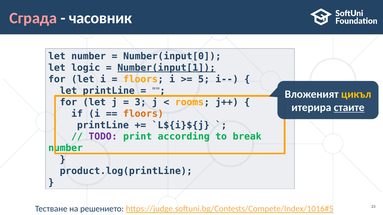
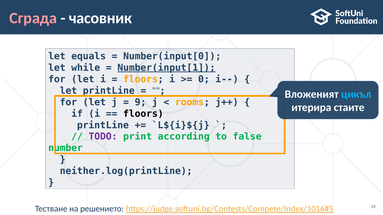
let number: number -> equals
logic: logic -> while
5: 5 -> 0
цикъл colour: yellow -> light blue
3: 3 -> 9
стаите underline: present -> none
floors at (143, 114) colour: orange -> black
break: break -> false
product.log(printLine: product.log(printLine -> neither.log(printLine
